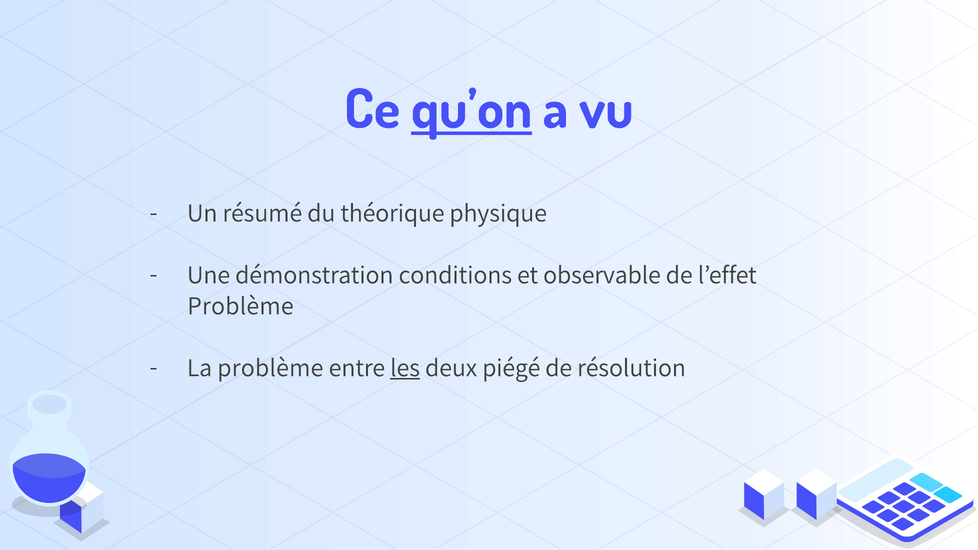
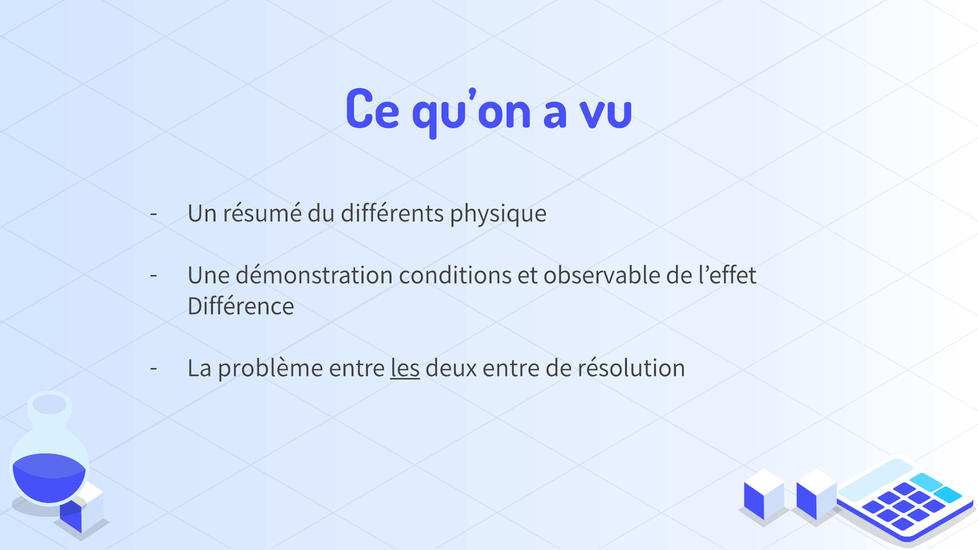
qu’on underline: present -> none
théorique: théorique -> différents
Problème at (240, 306): Problème -> Différence
deux piégé: piégé -> entre
